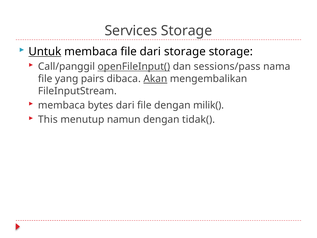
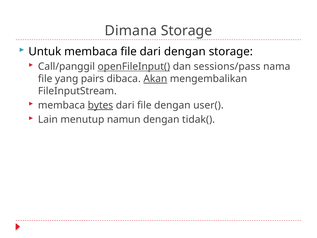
Services: Services -> Dimana
Untuk underline: present -> none
dari storage: storage -> dengan
bytes underline: none -> present
milik(: milik( -> user(
This: This -> Lain
